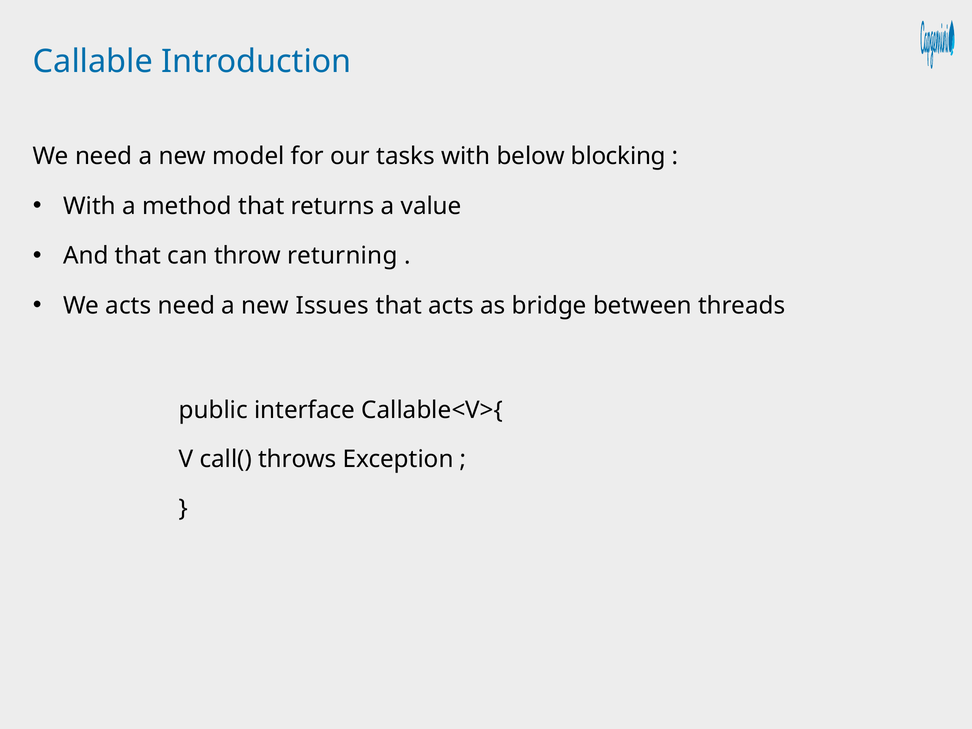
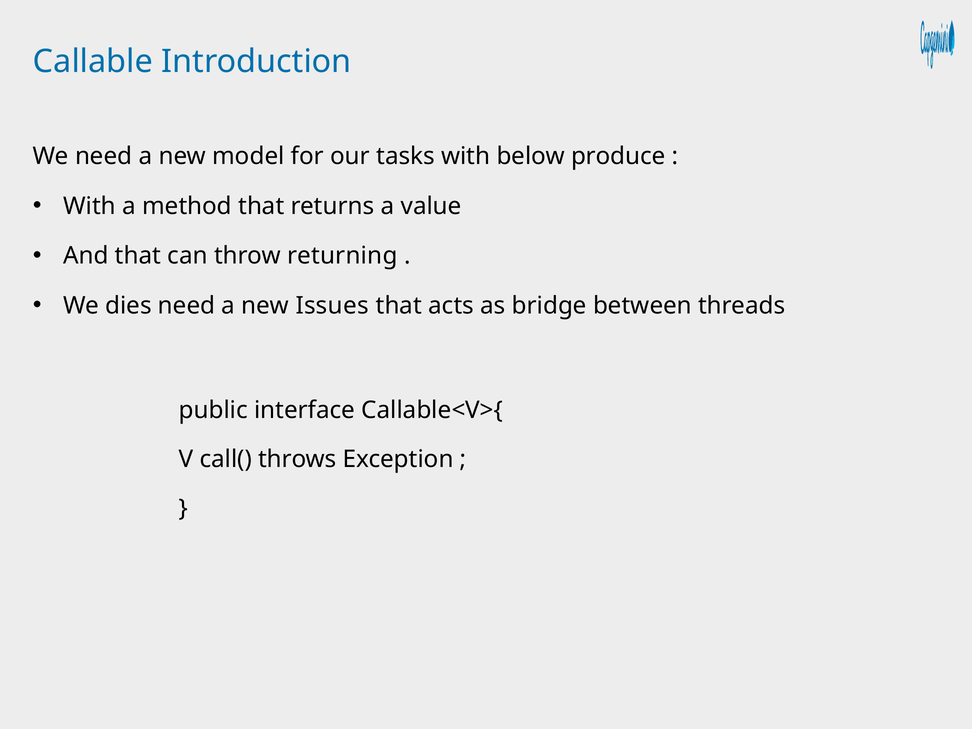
blocking: blocking -> produce
We acts: acts -> dies
